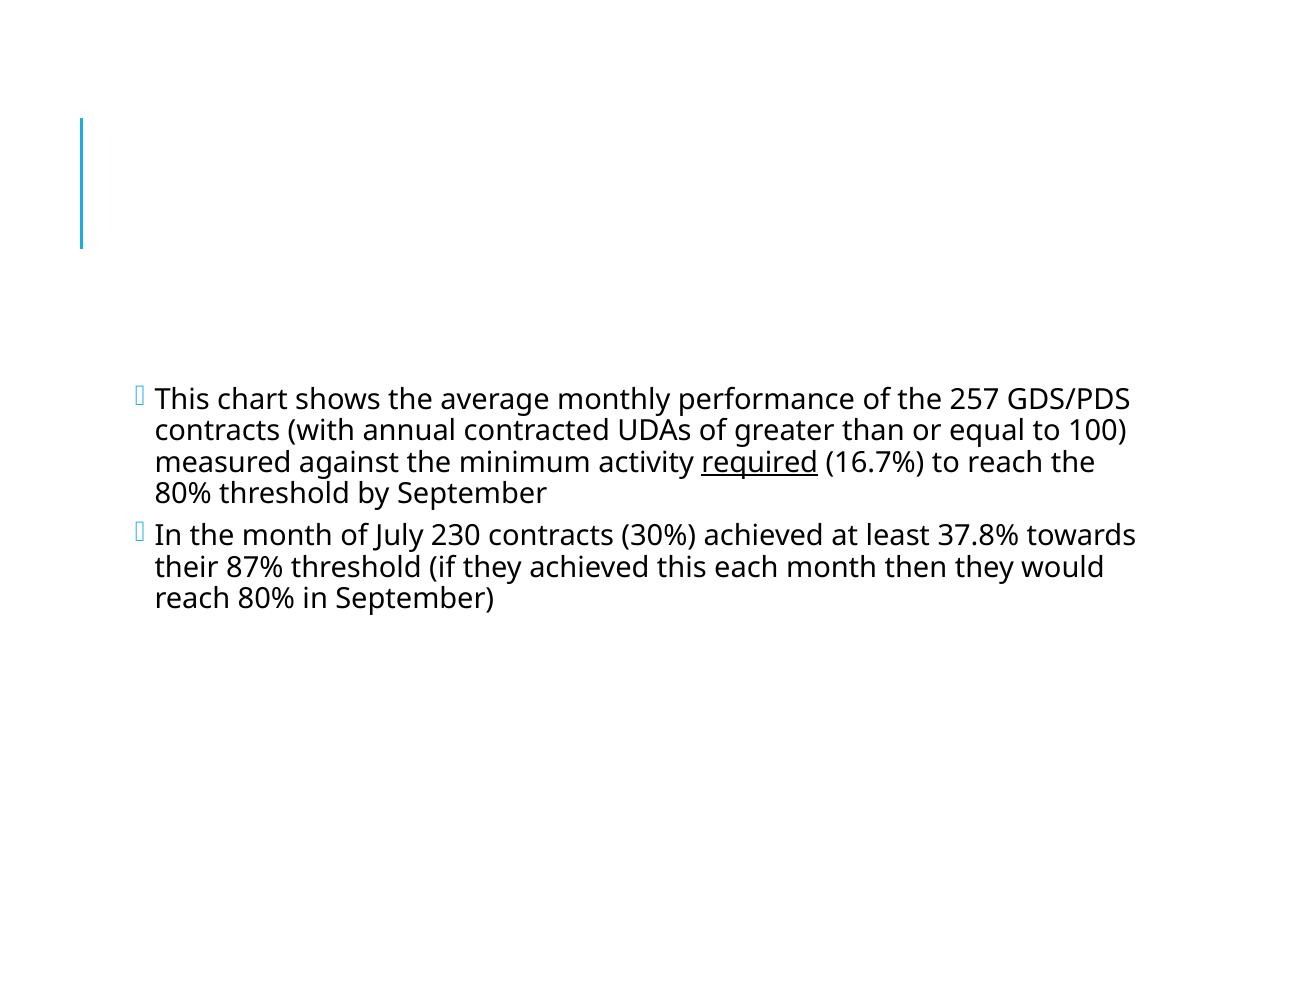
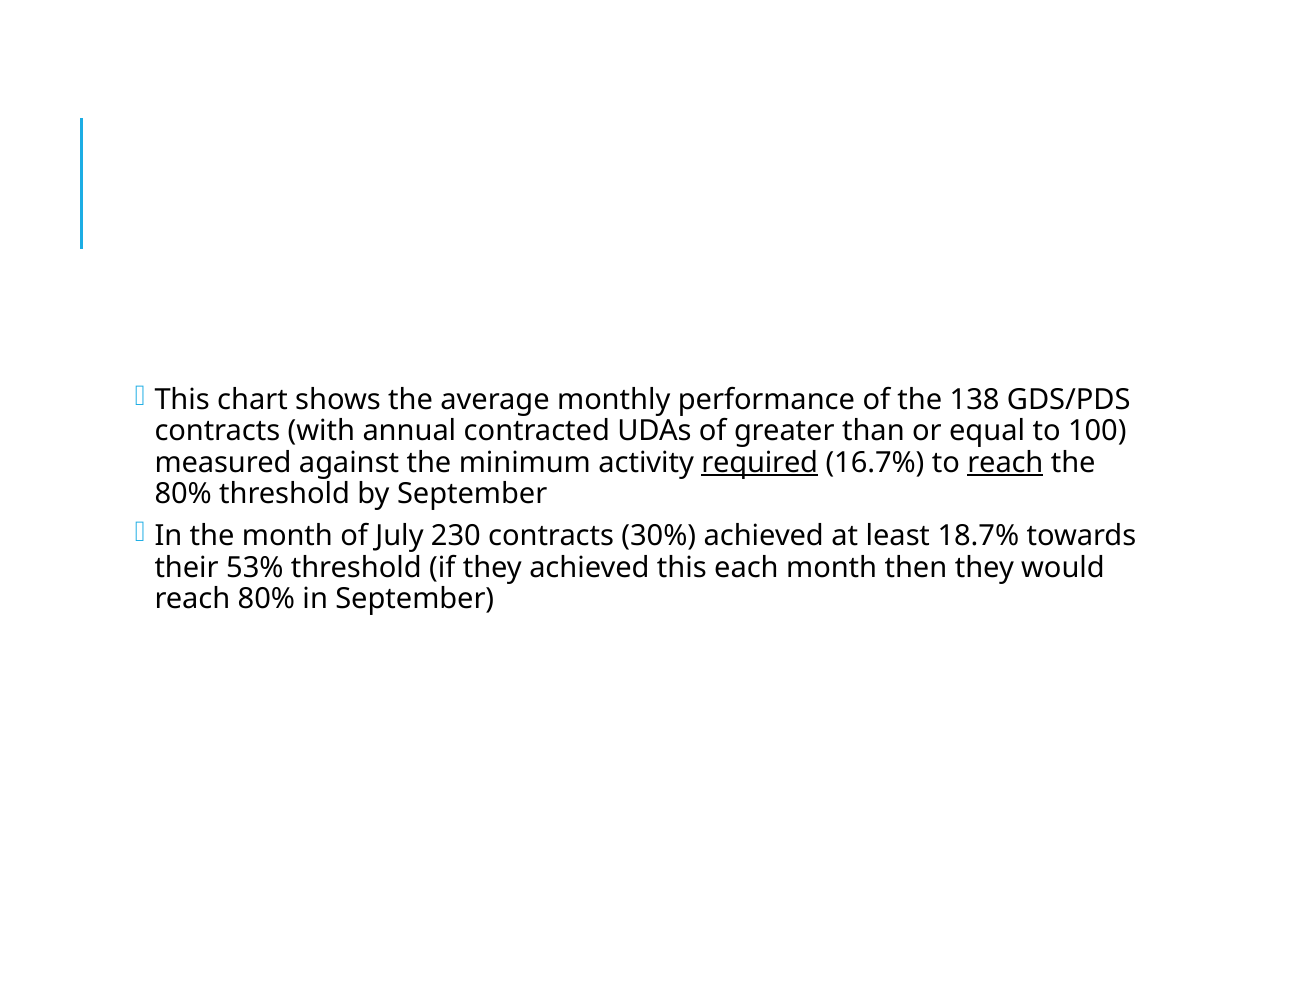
257: 257 -> 138
reach at (1005, 463) underline: none -> present
37.8%: 37.8% -> 18.7%
87%: 87% -> 53%
